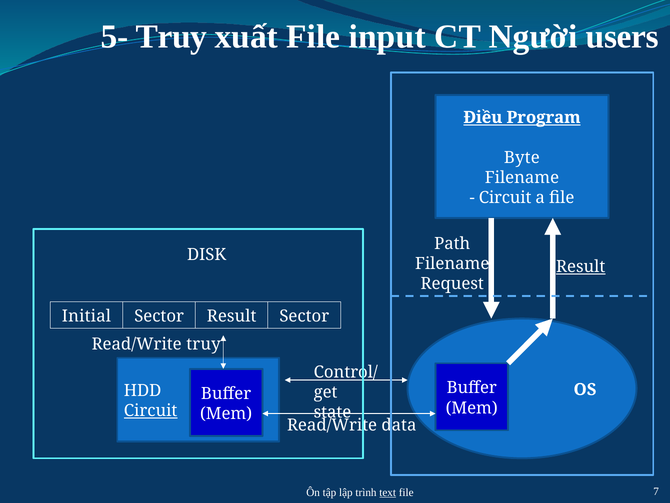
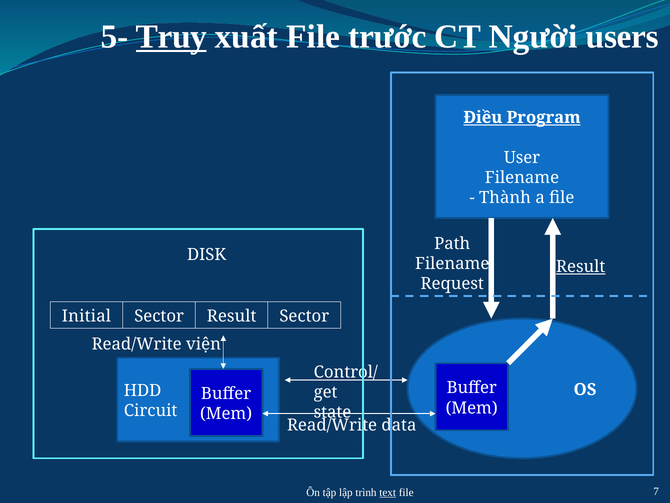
Truy at (171, 37) underline: none -> present
input: input -> trước
Byte: Byte -> User
Circuit at (505, 198): Circuit -> Thành
Read/Write truy: truy -> viện
Circuit at (151, 410) underline: present -> none
